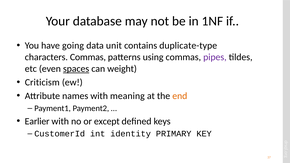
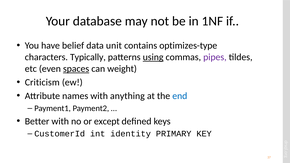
going: going -> belief
duplicate-type: duplicate-type -> optimizes-type
characters Commas: Commas -> Typically
using underline: none -> present
meaning: meaning -> anything
end colour: orange -> blue
Earlier: Earlier -> Better
